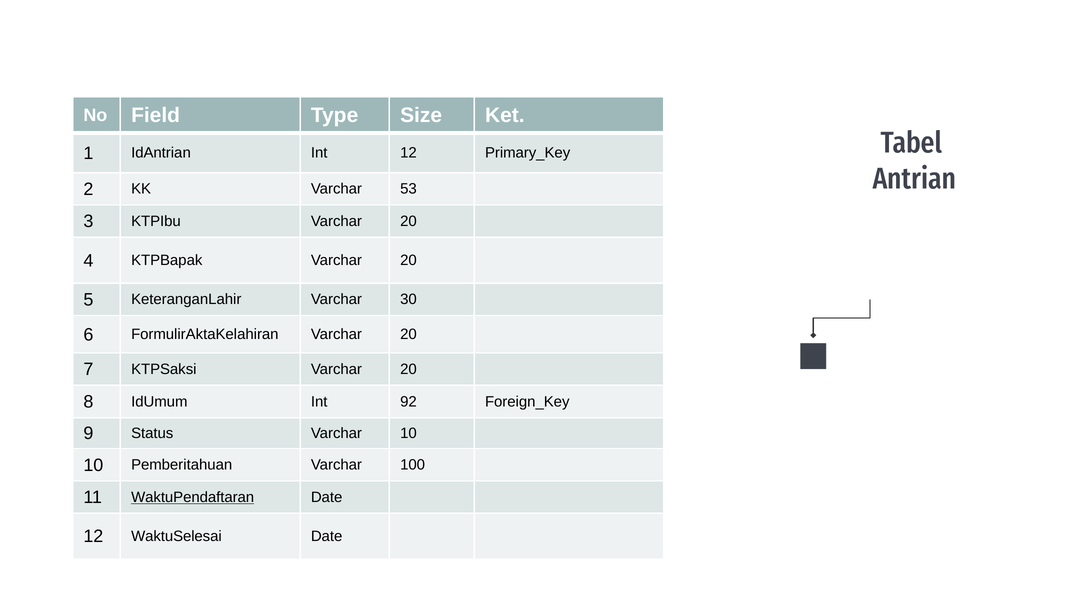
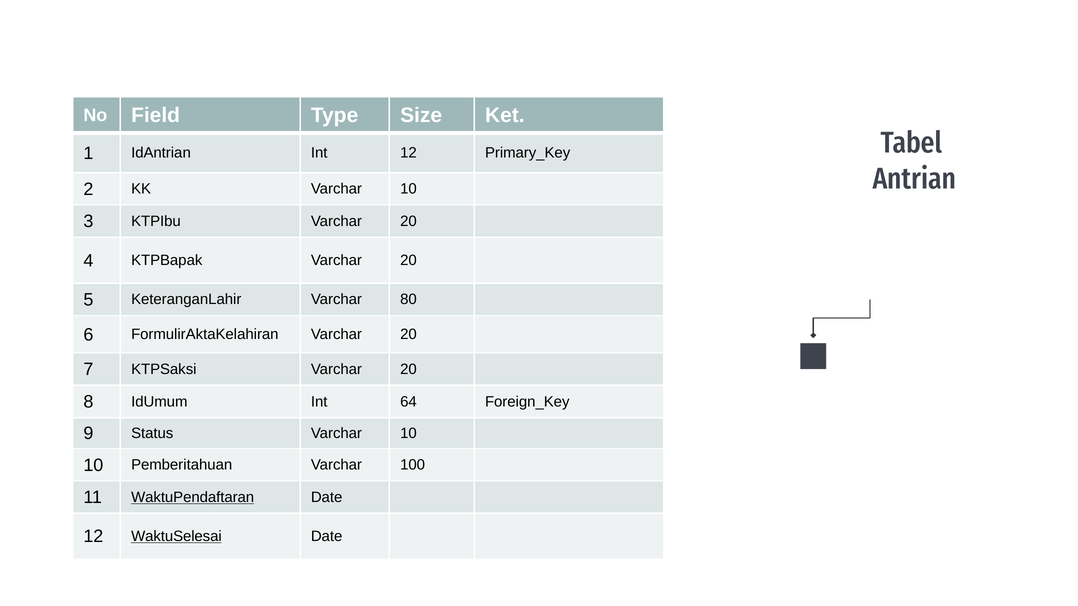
KK Varchar 53: 53 -> 10
30: 30 -> 80
92: 92 -> 64
WaktuSelesai underline: none -> present
